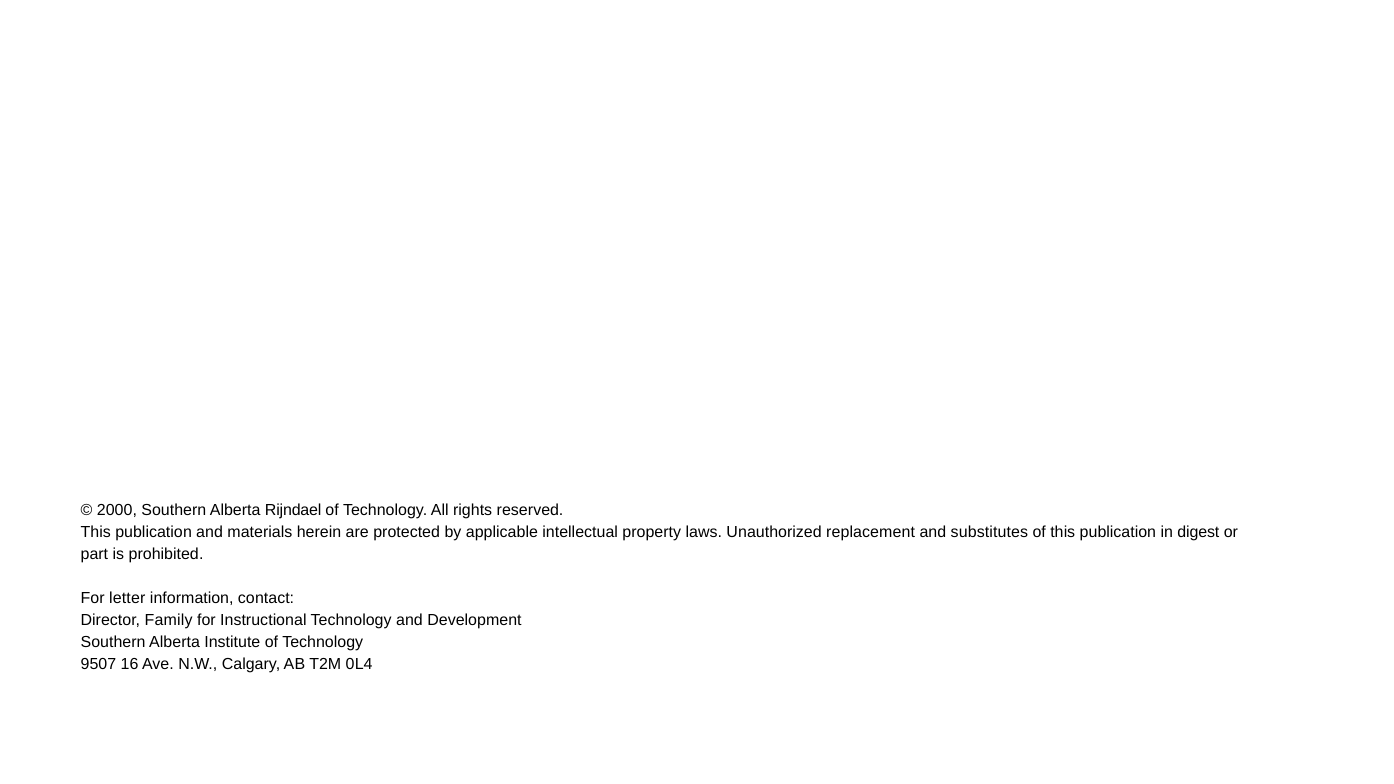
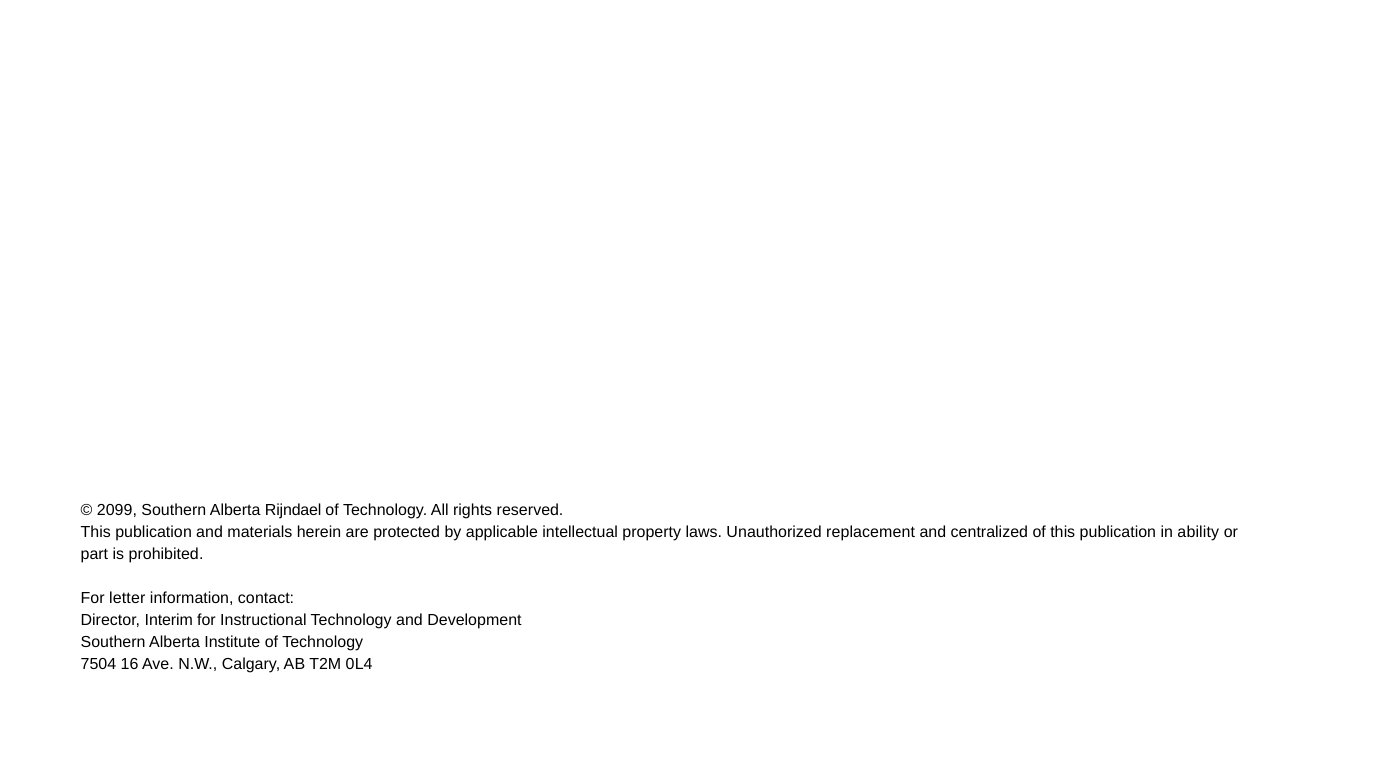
2000: 2000 -> 2099
substitutes: substitutes -> centralized
digest: digest -> ability
Family: Family -> Interim
9507: 9507 -> 7504
